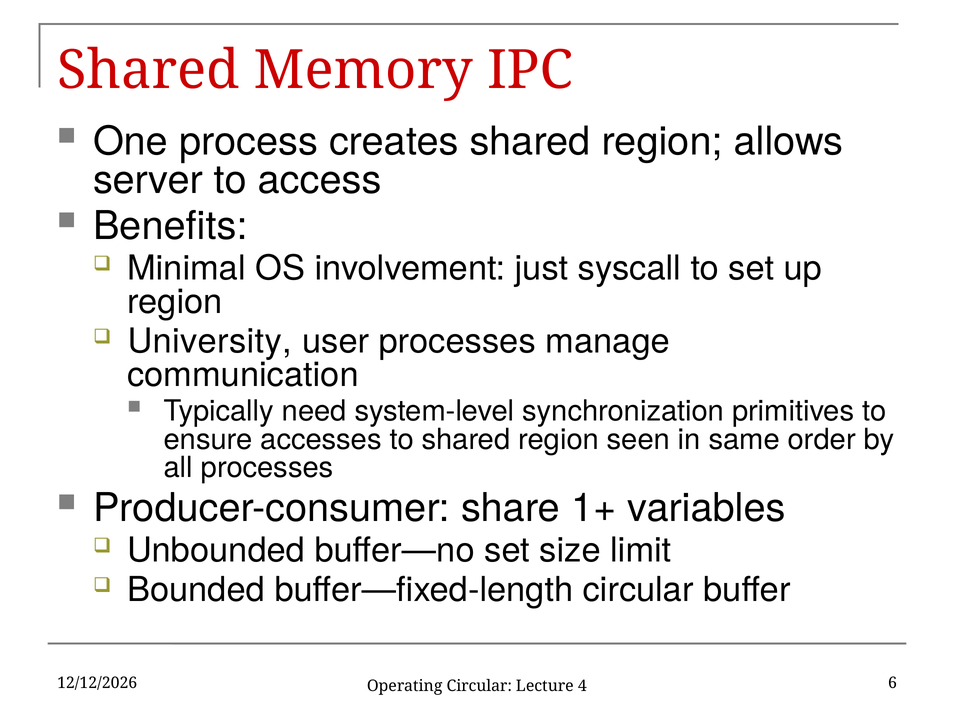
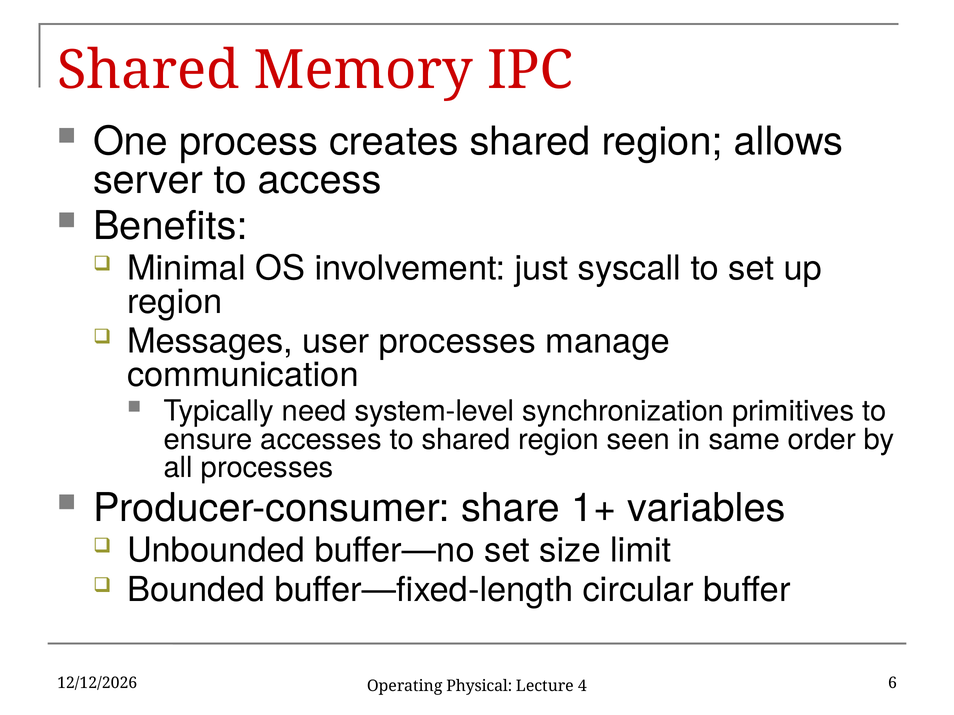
University: University -> Messages
Operating Circular: Circular -> Physical
